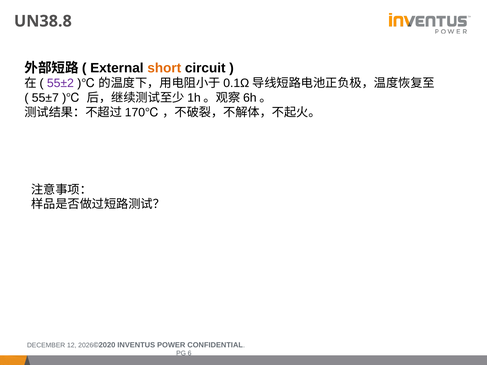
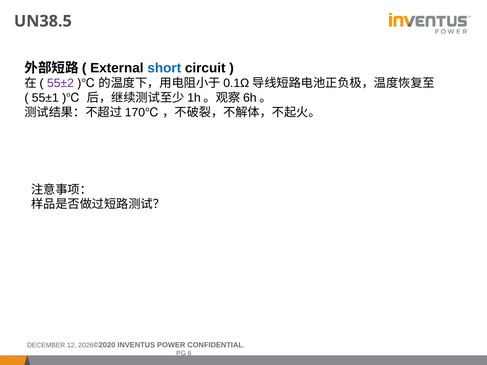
UN38.8: UN38.8 -> UN38.5
short colour: orange -> blue
55±7: 55±7 -> 55±1
